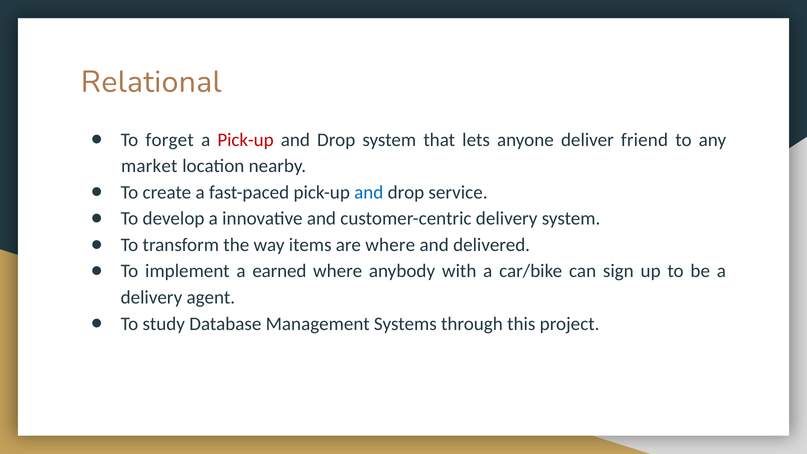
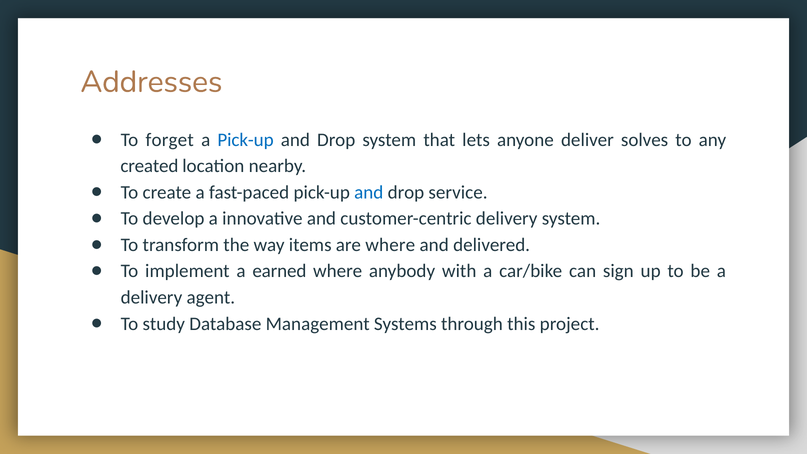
Relational: Relational -> Addresses
Pick-up at (246, 140) colour: red -> blue
friend: friend -> solves
market: market -> created
